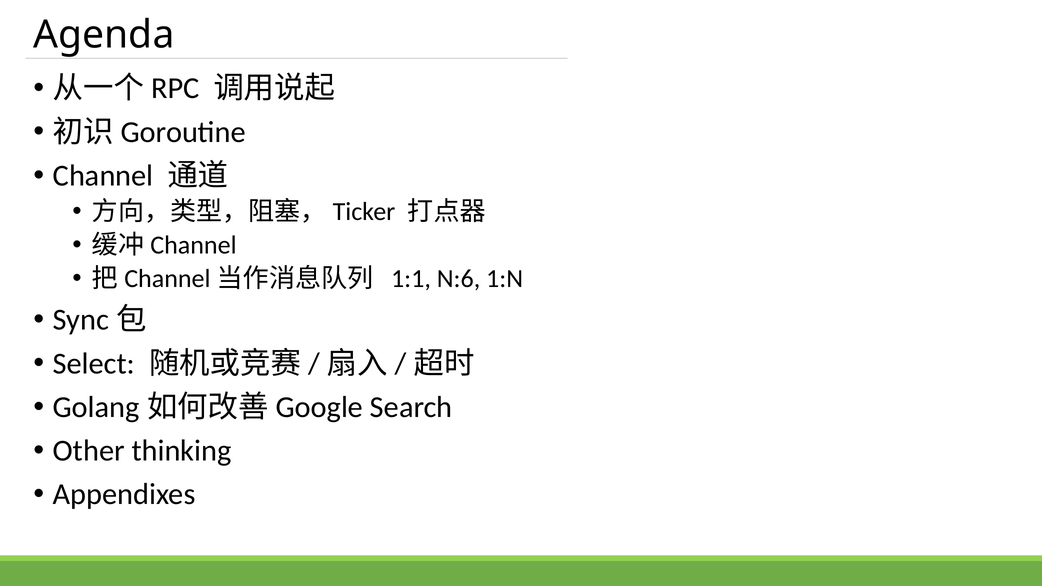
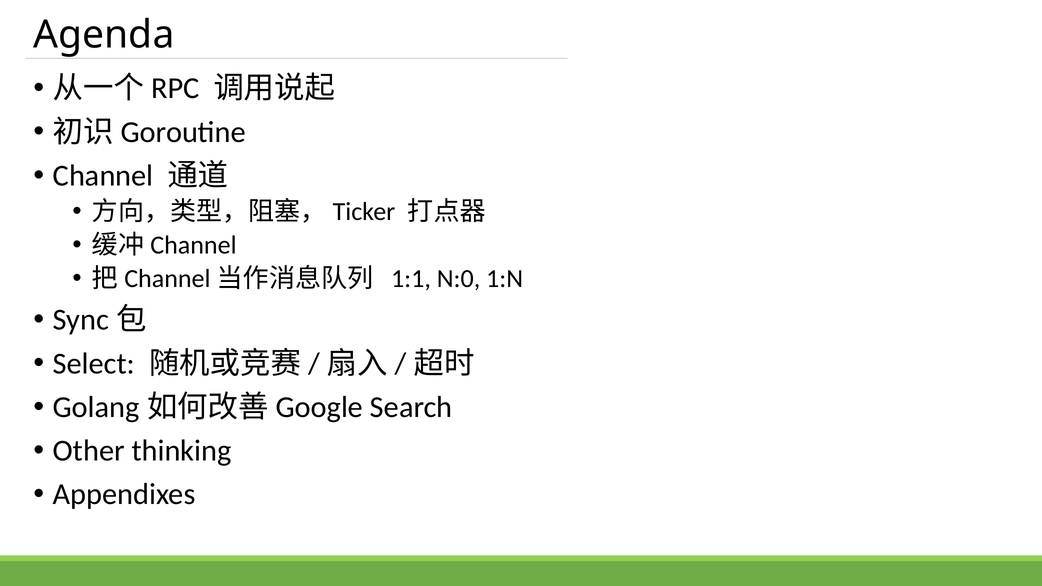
N:6: N:6 -> N:0
